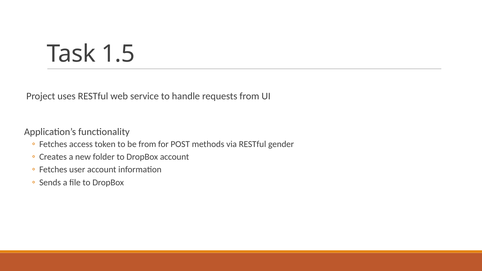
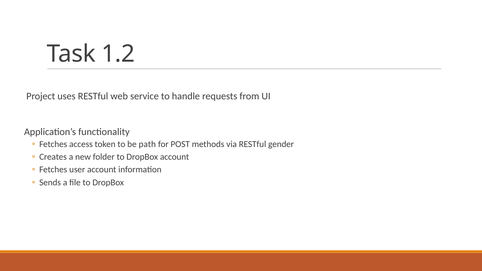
1.5: 1.5 -> 1.2
be from: from -> path
